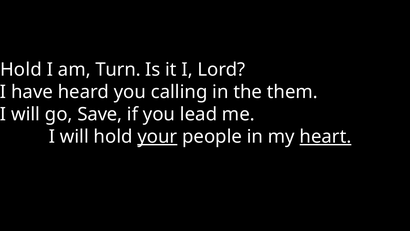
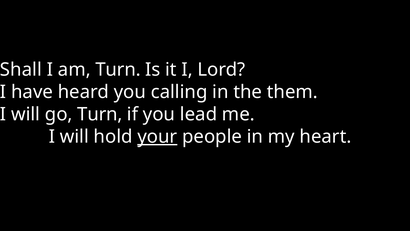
Hold at (21, 70): Hold -> Shall
go Save: Save -> Turn
heart underline: present -> none
